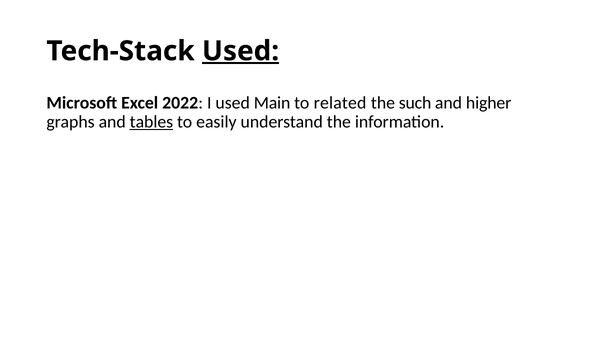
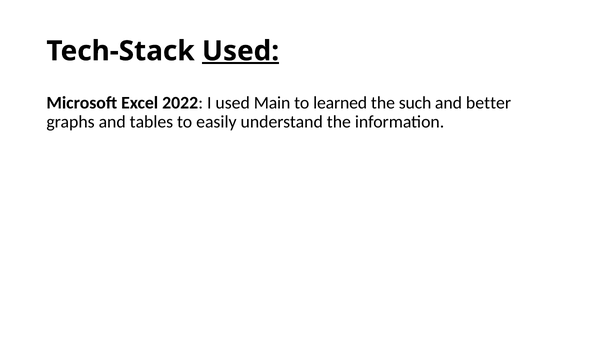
related: related -> learned
higher: higher -> better
tables underline: present -> none
